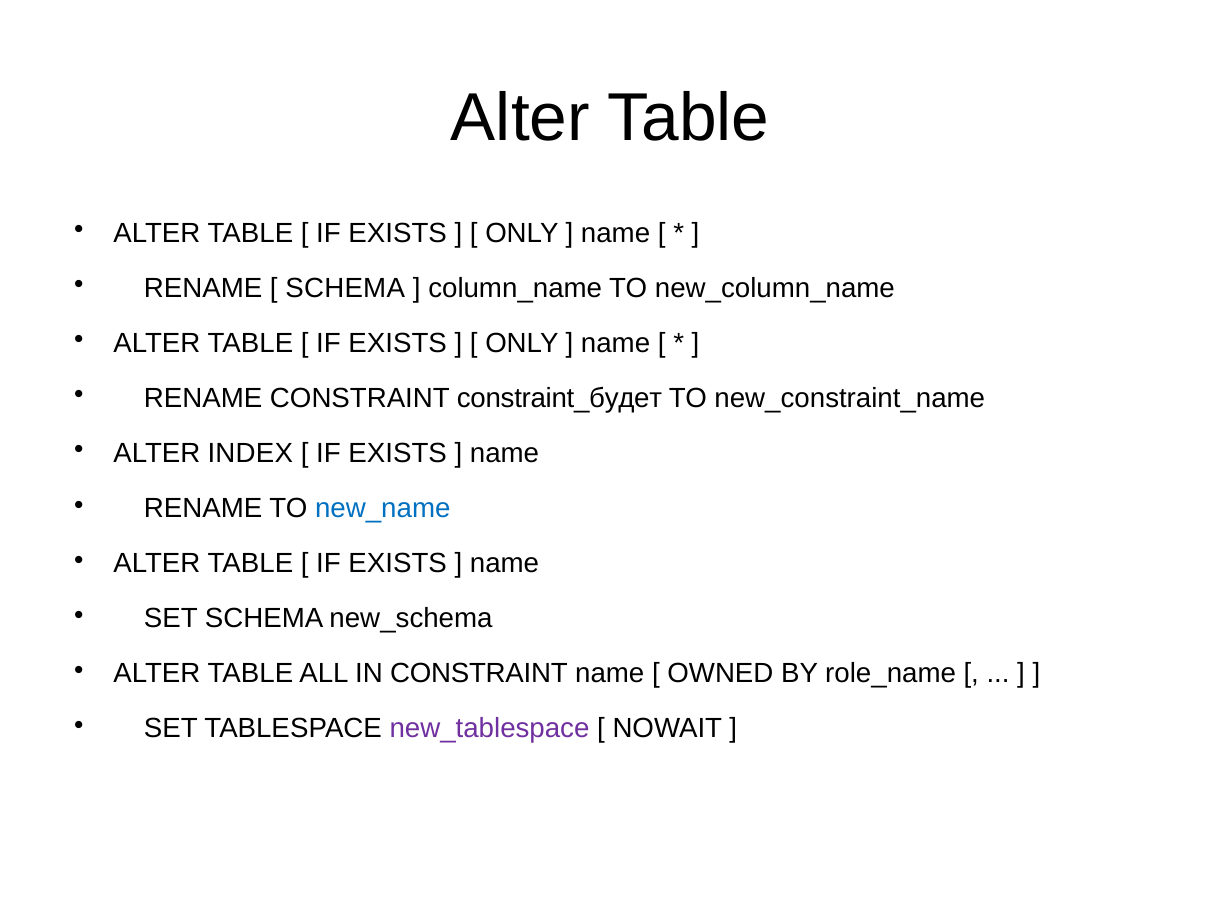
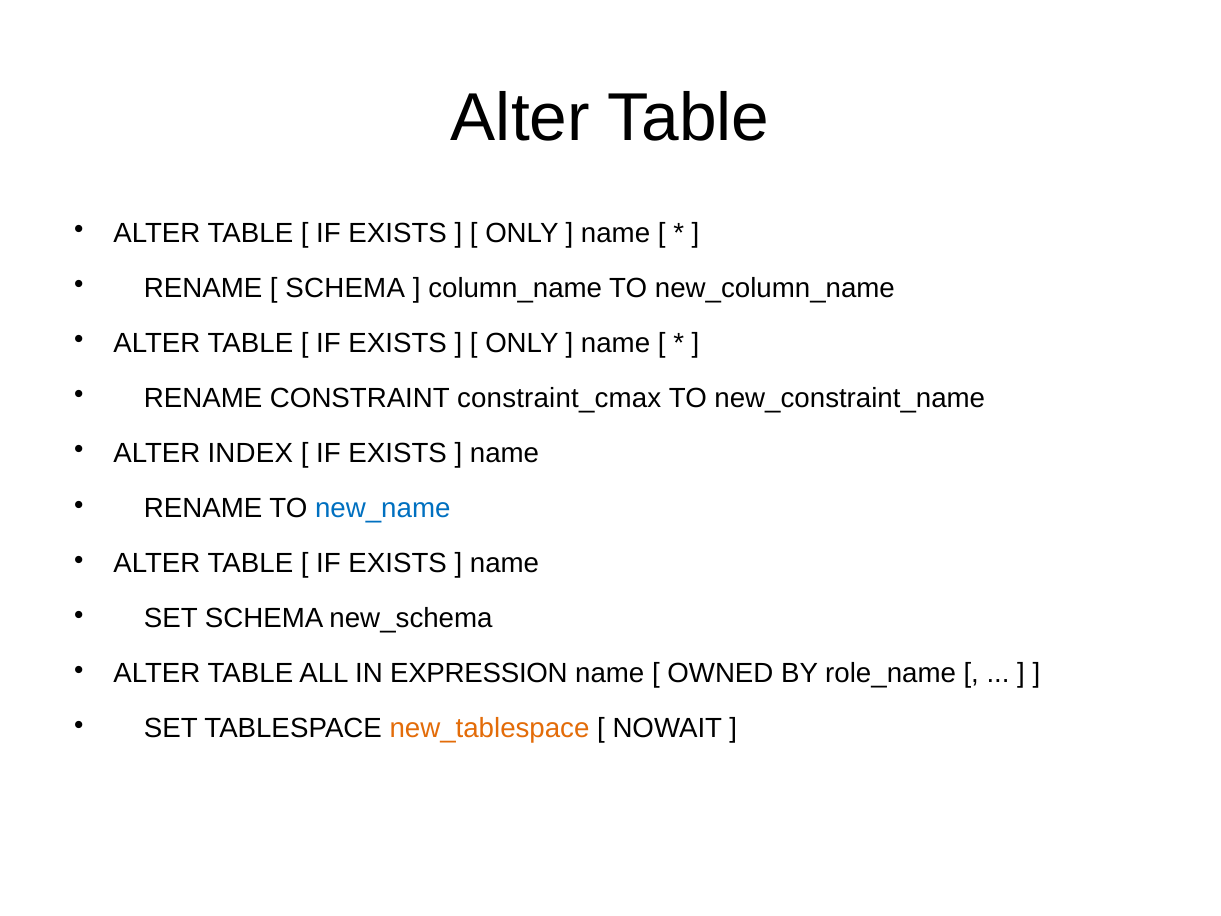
constraint_будет: constraint_будет -> constraint_cmax
IN CONSTRAINT: CONSTRAINT -> EXPRESSION
new_tablespace colour: purple -> orange
